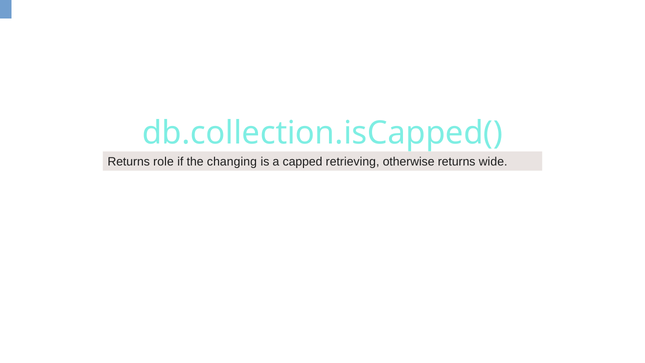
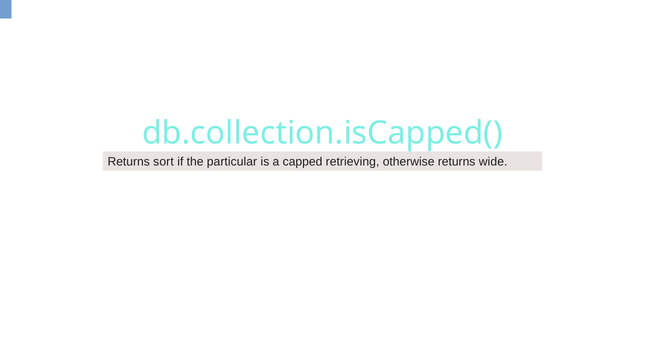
role: role -> sort
changing: changing -> particular
